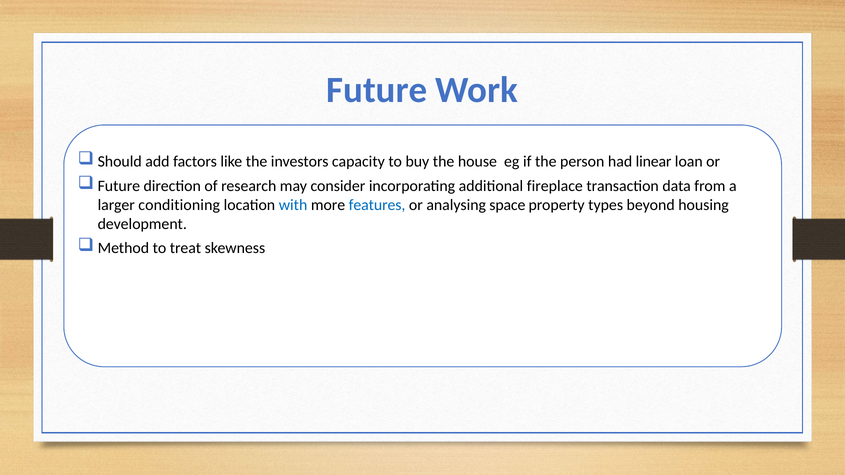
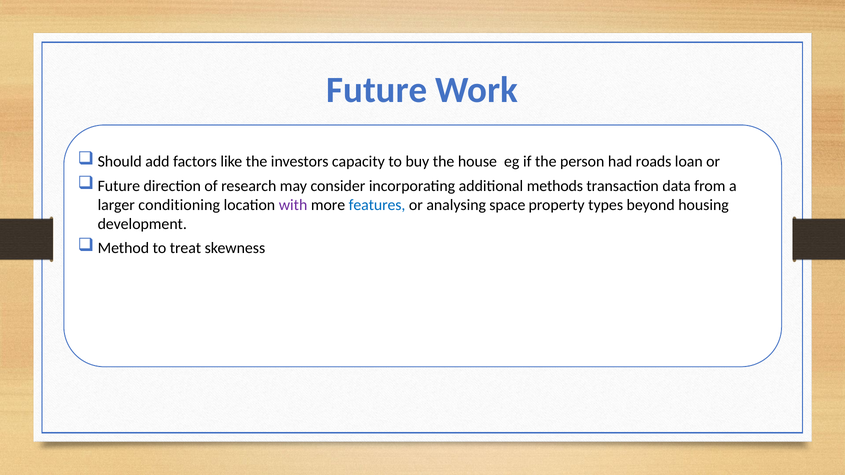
linear: linear -> roads
fireplace: fireplace -> methods
with colour: blue -> purple
